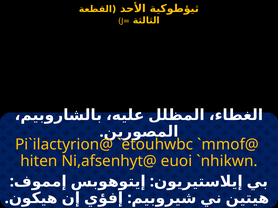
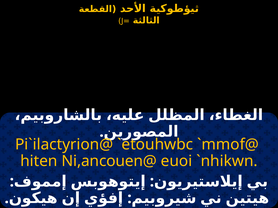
Ni,afsenhyt@: Ni,afsenhyt@ -> Ni,ancouen@
